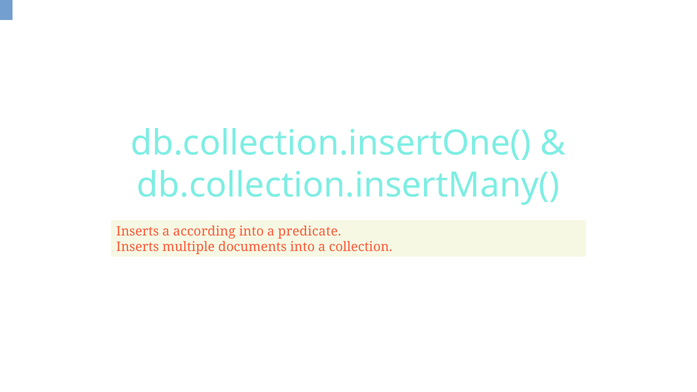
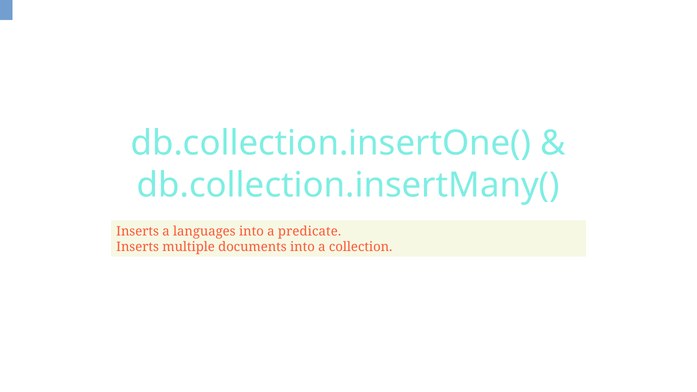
according: according -> languages
